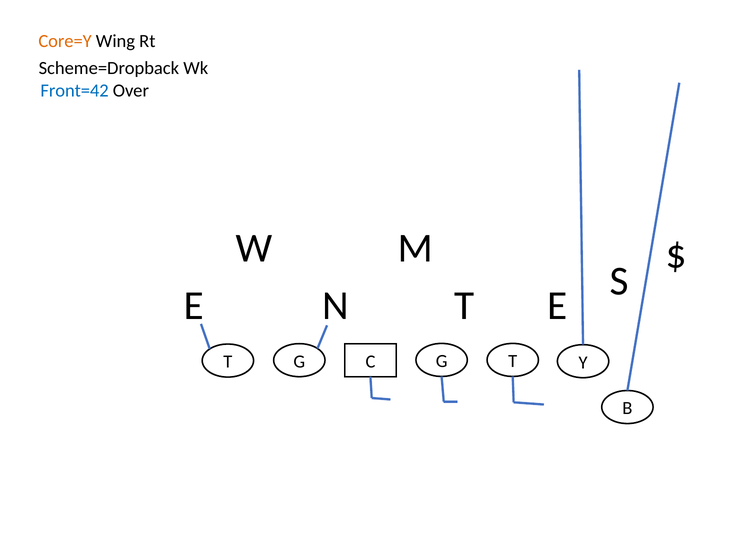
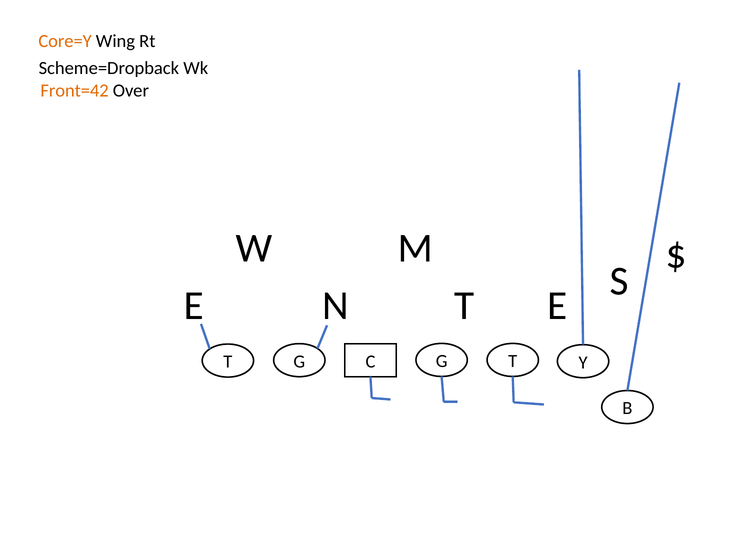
Front=42 colour: blue -> orange
